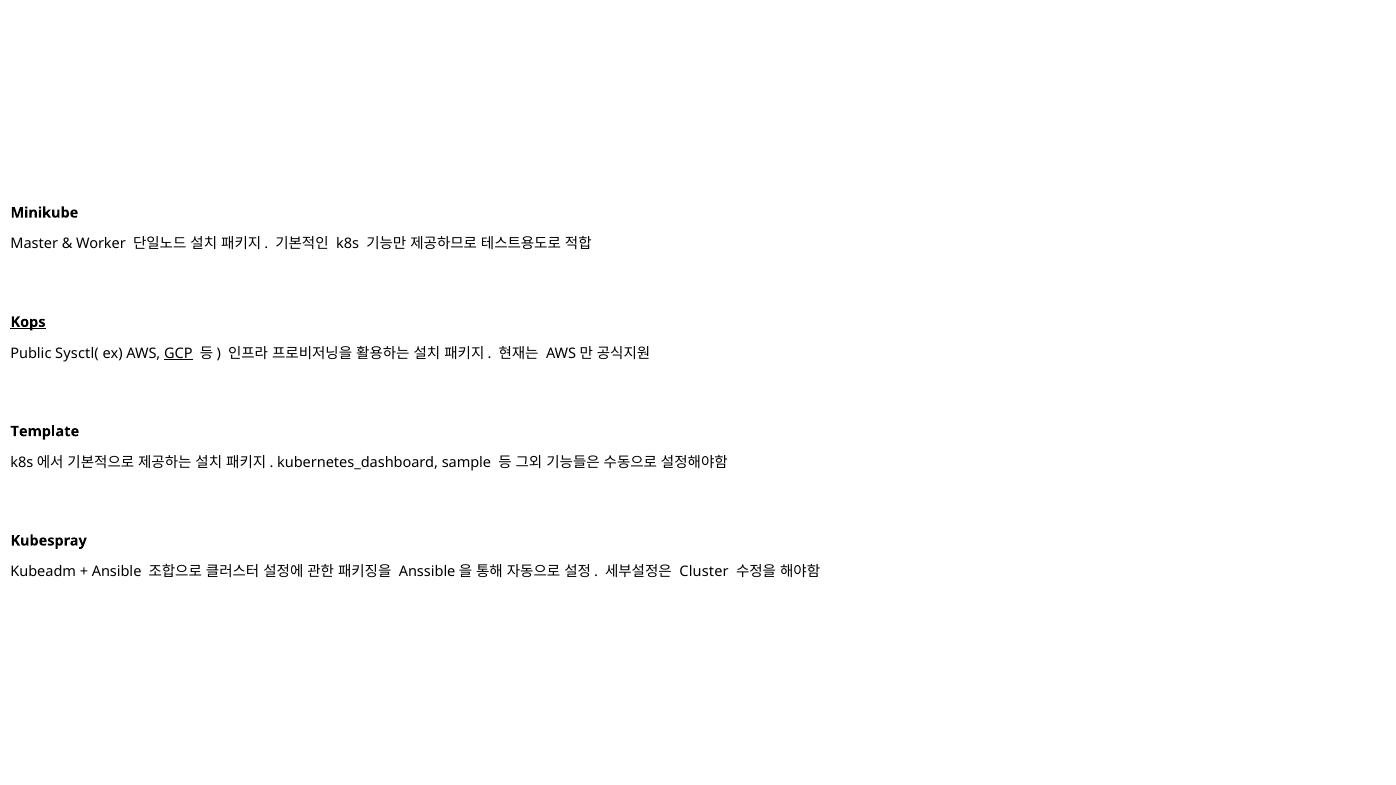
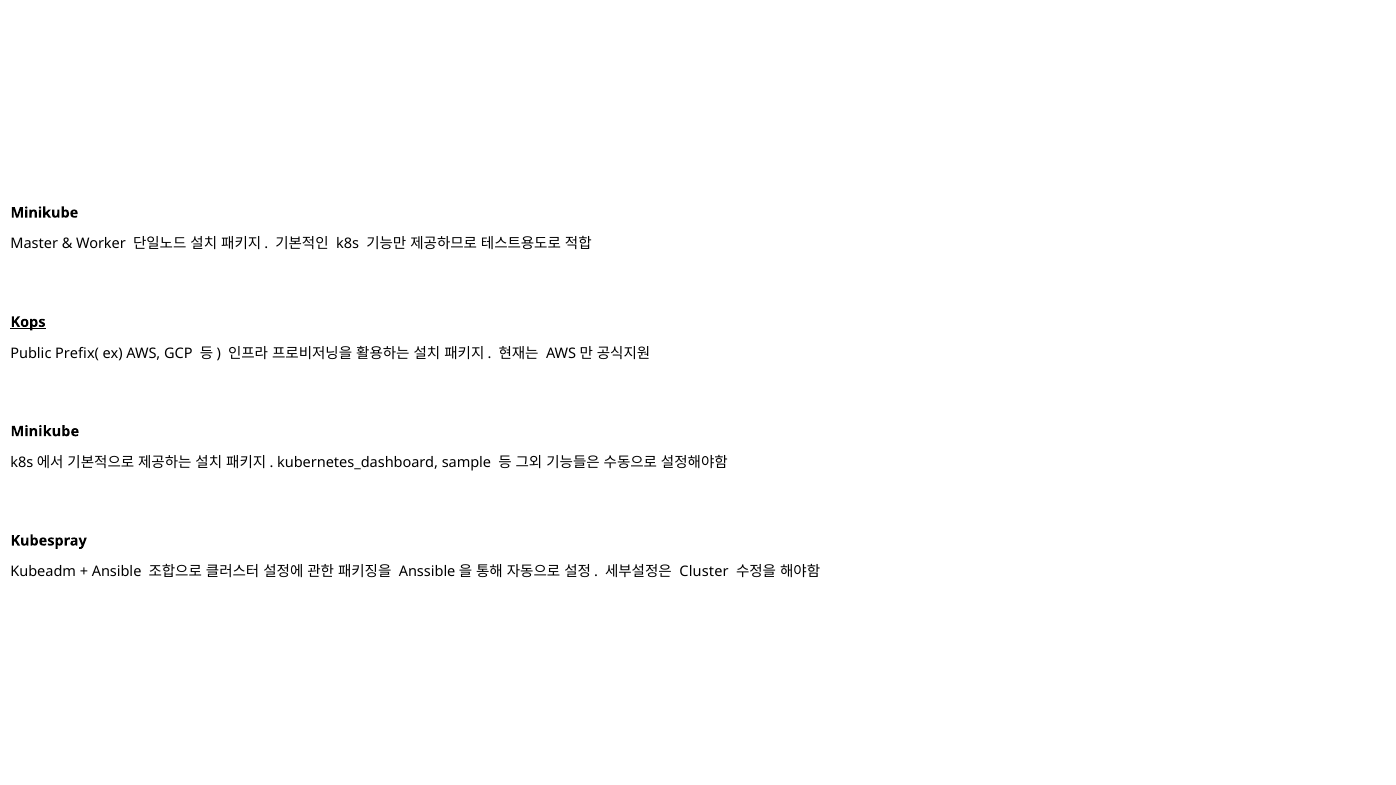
Sysctl(: Sysctl( -> Prefix(
GCP underline: present -> none
Template at (45, 432): Template -> Minikube
